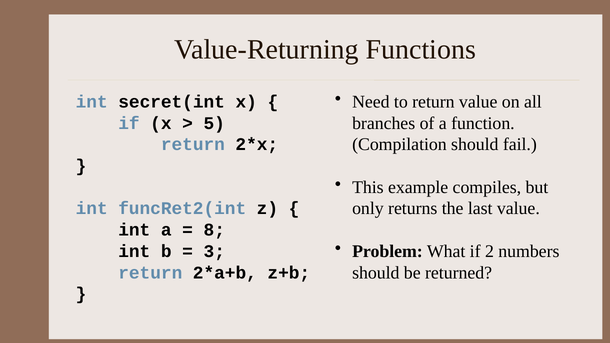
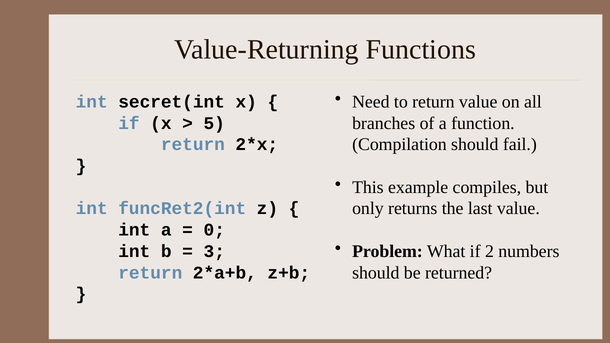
8: 8 -> 0
